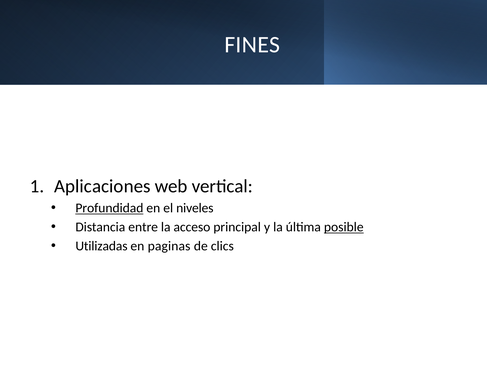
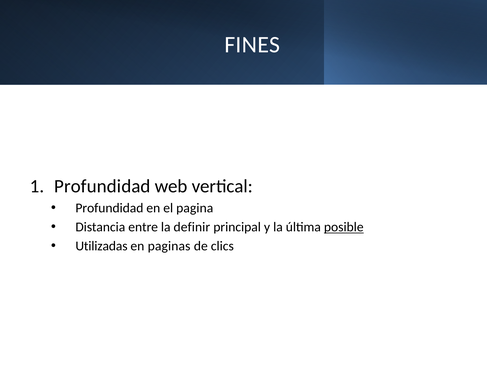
Aplicaciones at (102, 186): Aplicaciones -> Profundidad
Profundidad at (109, 208) underline: present -> none
niveles: niveles -> pagina
acceso: acceso -> definir
